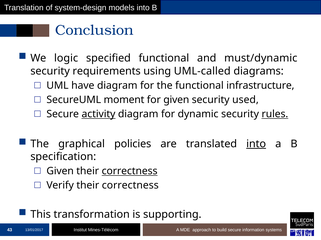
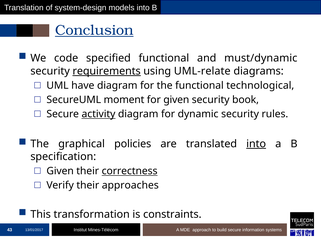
Conclusion underline: none -> present
logic: logic -> code
requirements underline: none -> present
UML-called: UML-called -> UML-relate
infrastructure: infrastructure -> technological
used: used -> book
rules underline: present -> none
Verify their correctness: correctness -> approaches
supporting: supporting -> constraints
